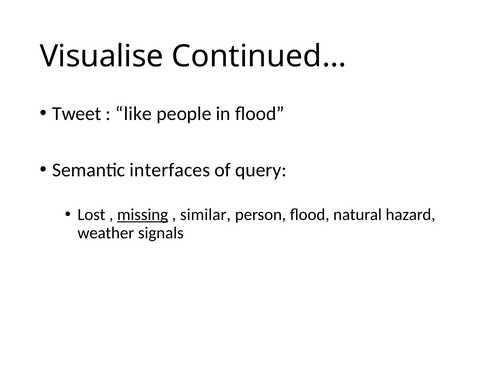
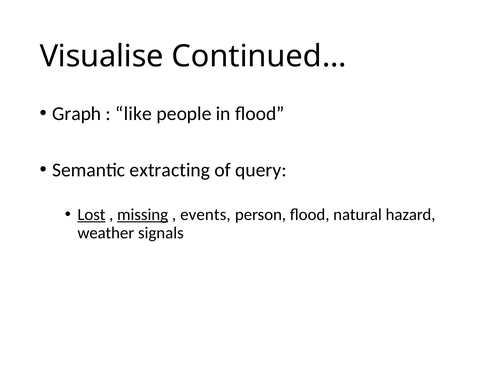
Tweet: Tweet -> Graph
interfaces: interfaces -> extracting
Lost underline: none -> present
similar: similar -> events
